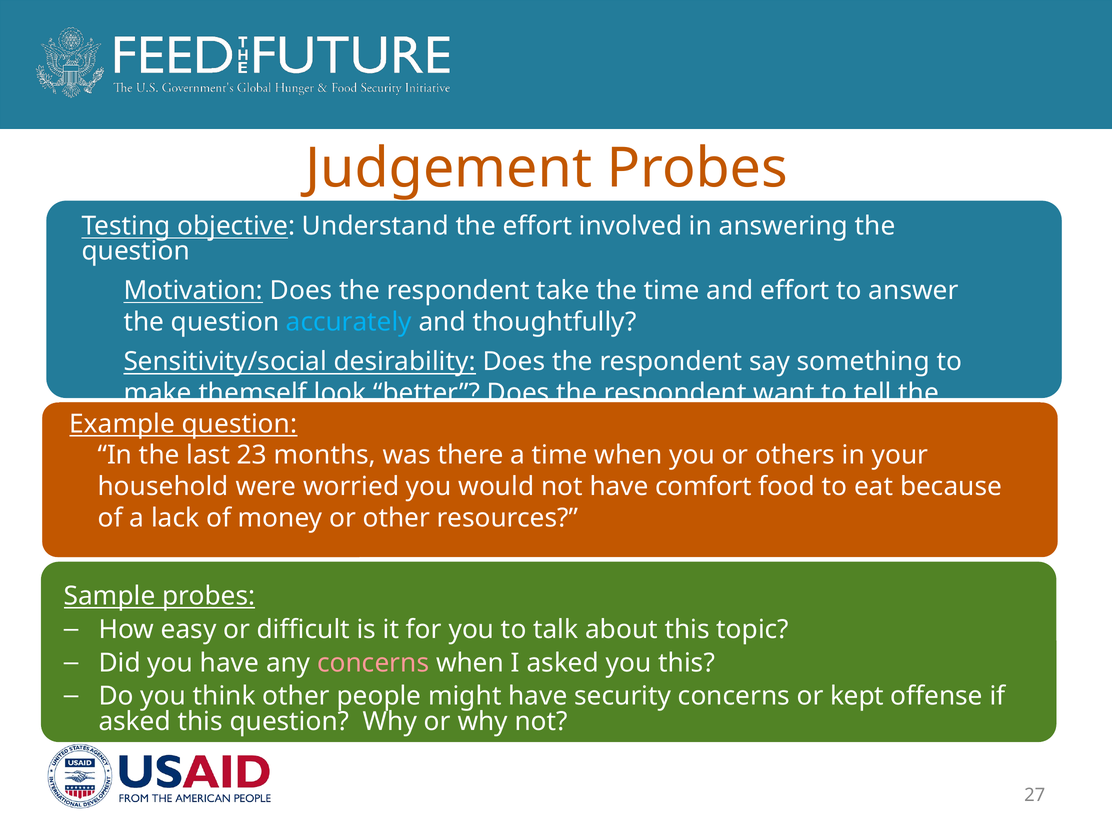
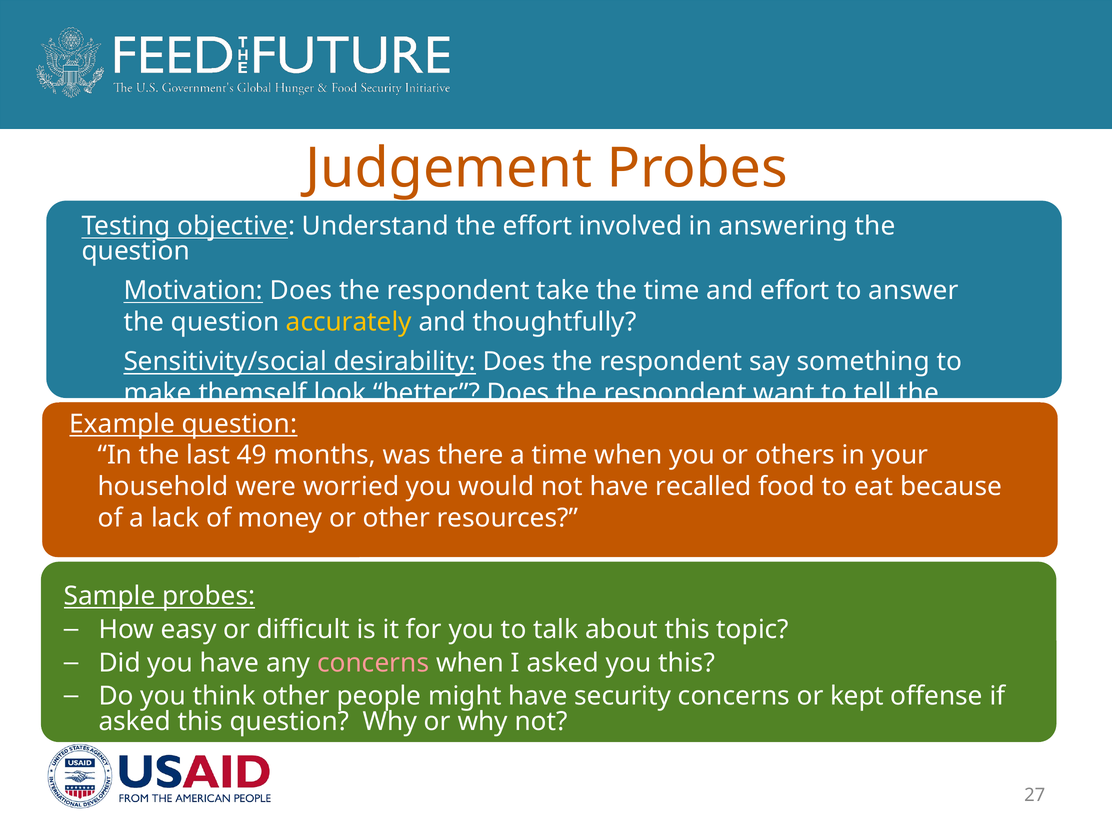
accurately colour: light blue -> yellow
23: 23 -> 49
comfort: comfort -> recalled
